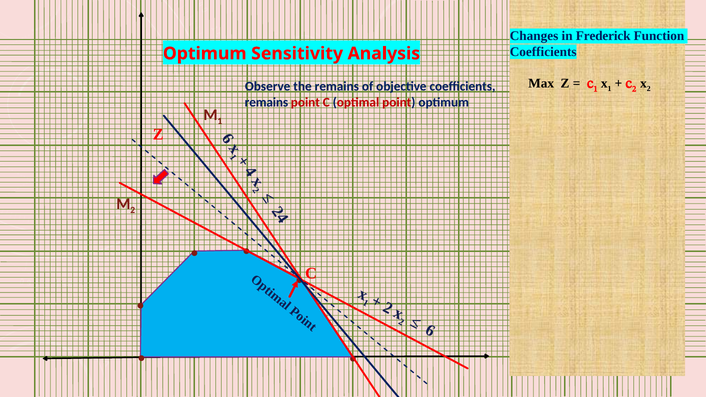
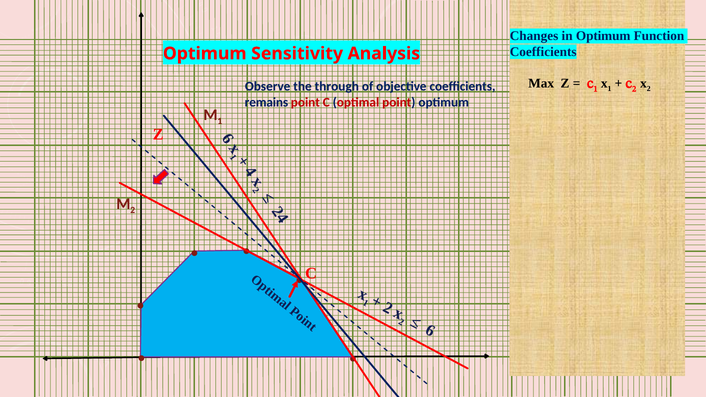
in Frederick: Frederick -> Optimum
the remains: remains -> through
